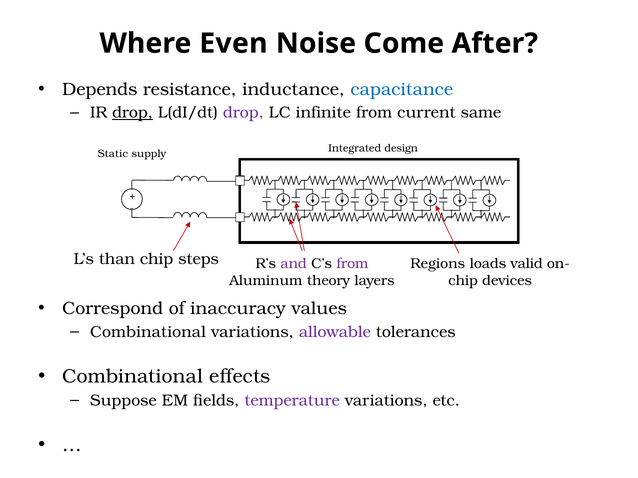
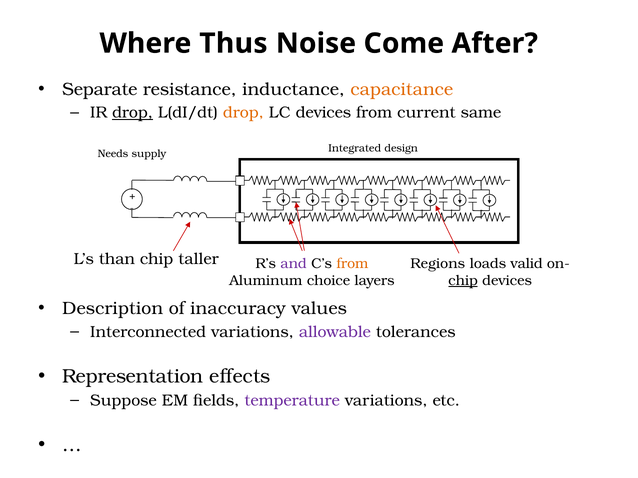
Even: Even -> Thus
Depends: Depends -> Separate
capacitance colour: blue -> orange
drop at (243, 113) colour: purple -> orange
LC infinite: infinite -> devices
Static: Static -> Needs
steps: steps -> taller
from at (352, 264) colour: purple -> orange
theory: theory -> choice
chip at (463, 281) underline: none -> present
Correspond: Correspond -> Description
Combinational at (148, 332): Combinational -> Interconnected
Combinational at (133, 377): Combinational -> Representation
